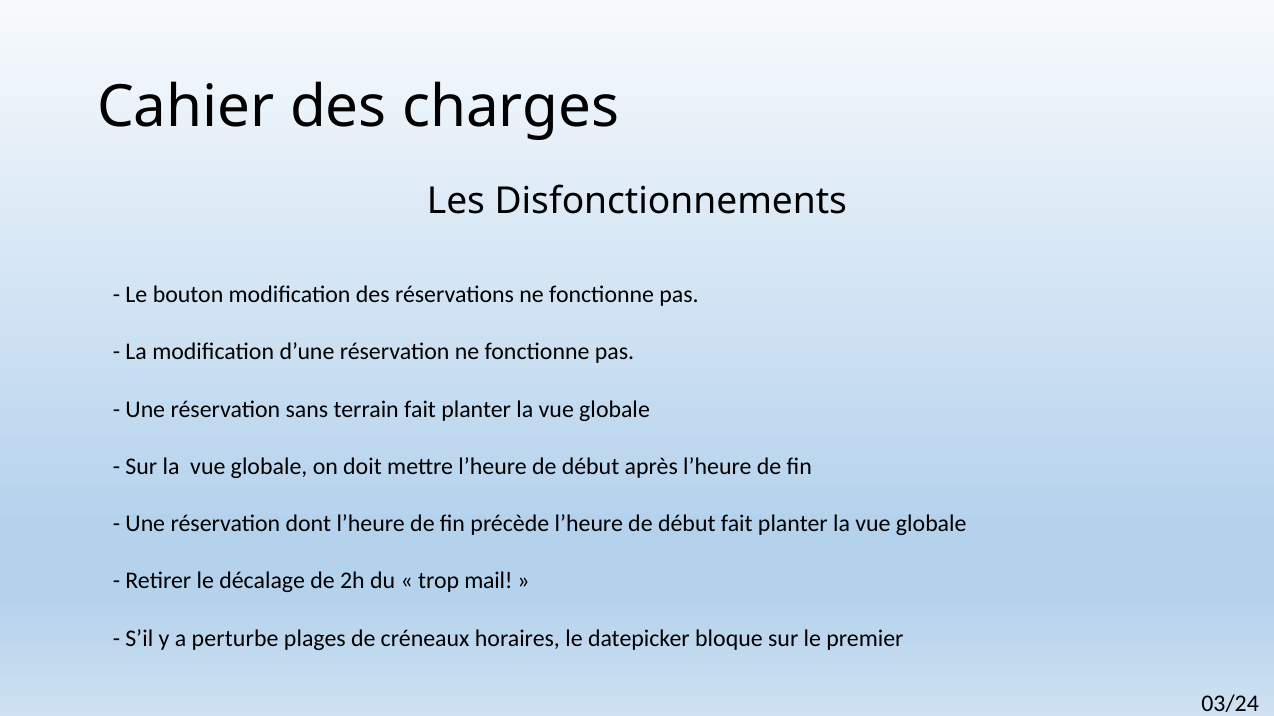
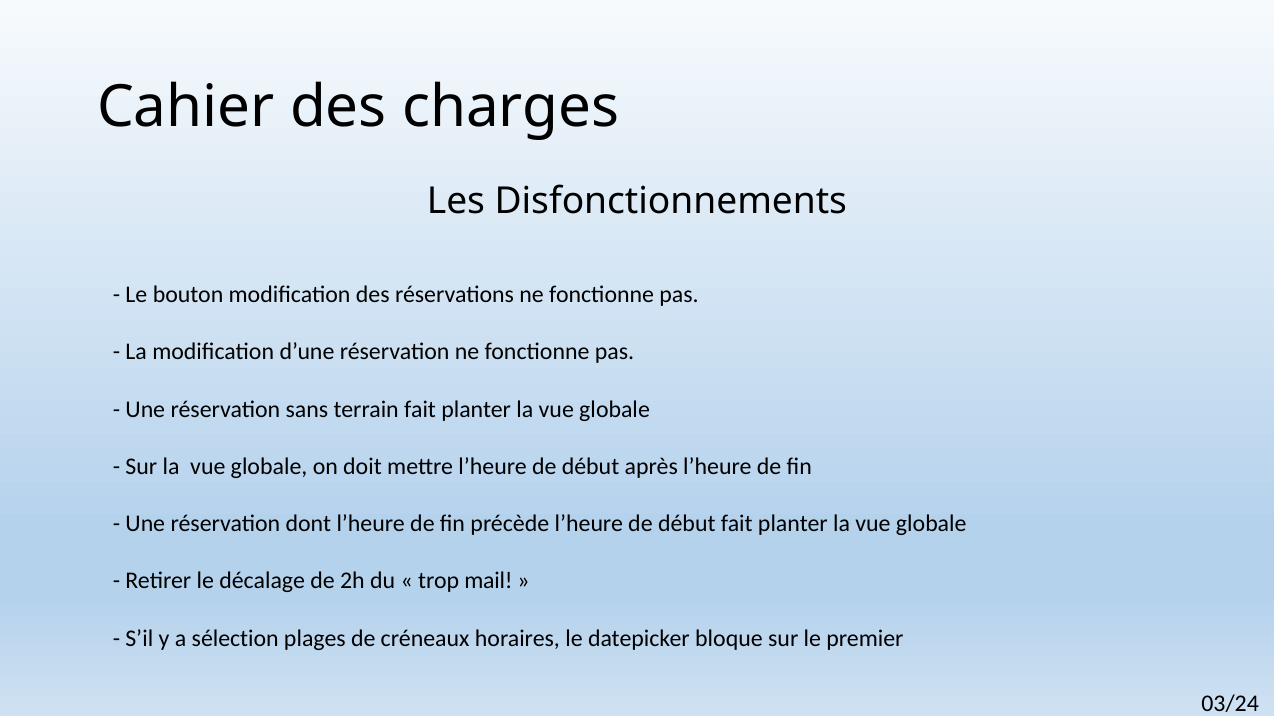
perturbe: perturbe -> sélection
